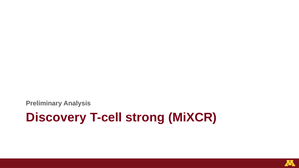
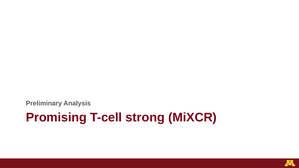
Discovery: Discovery -> Promising
